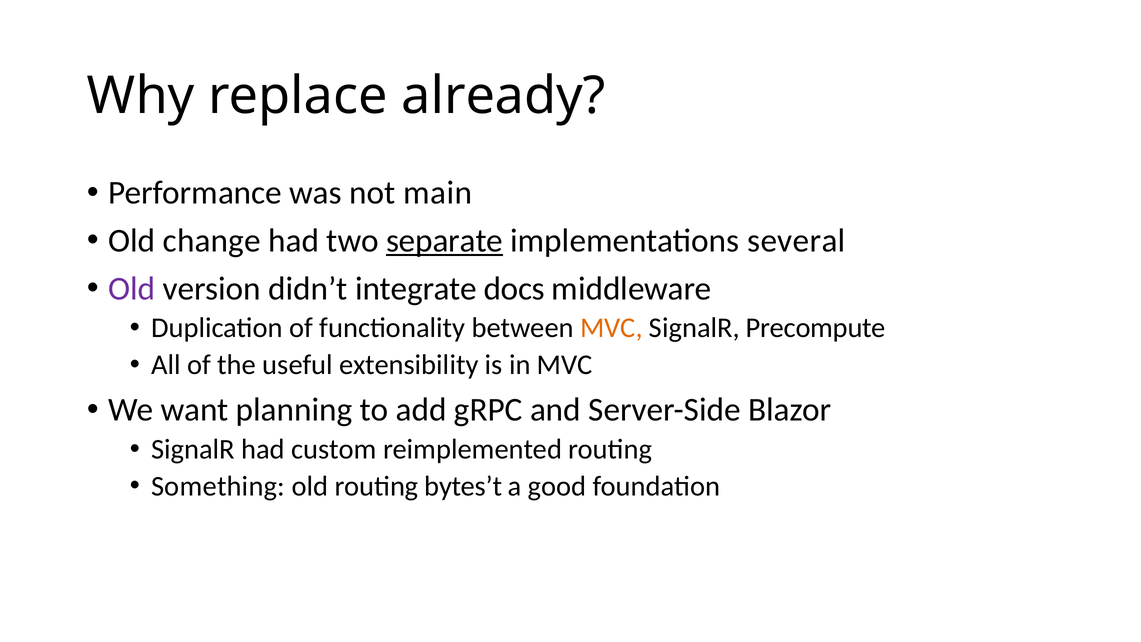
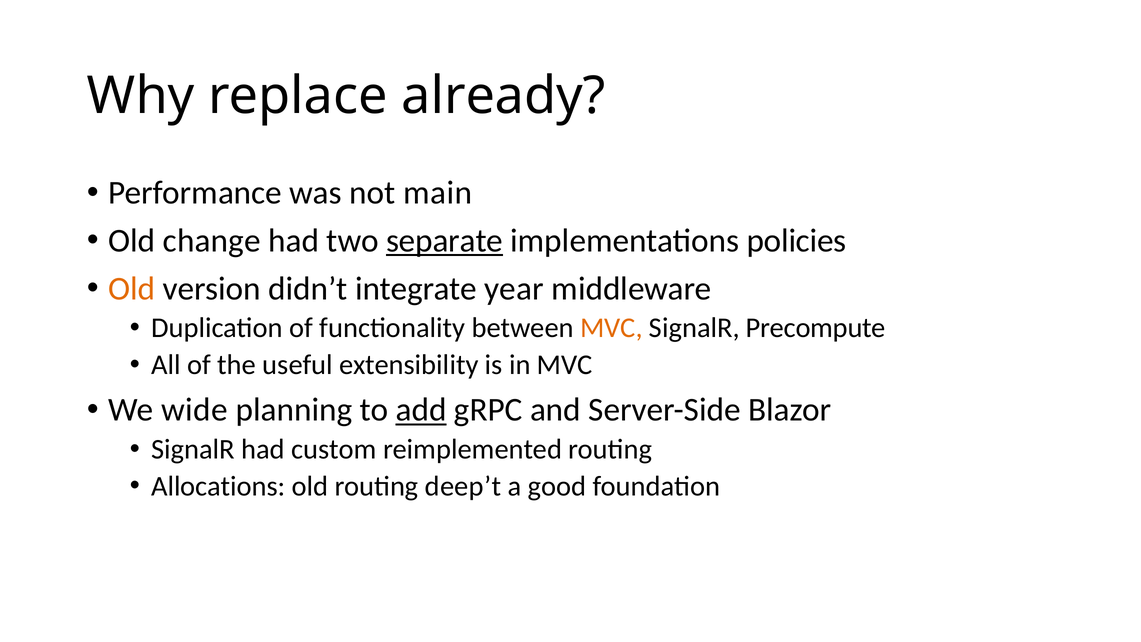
several: several -> policies
Old at (132, 289) colour: purple -> orange
docs: docs -> year
want: want -> wide
add underline: none -> present
Something: Something -> Allocations
bytes’t: bytes’t -> deep’t
